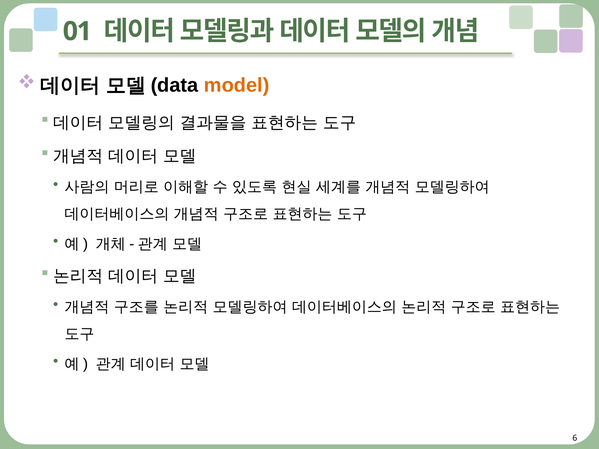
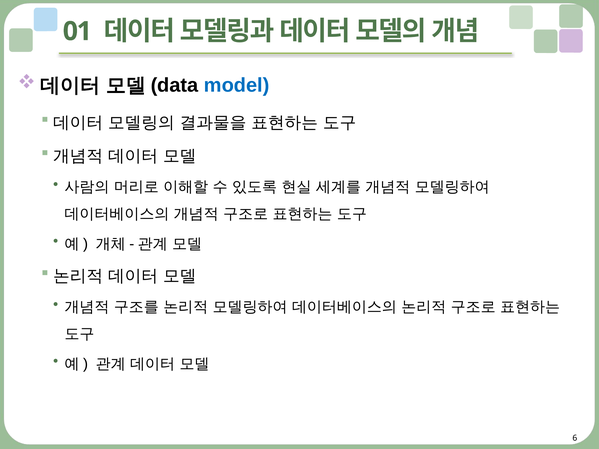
model colour: orange -> blue
